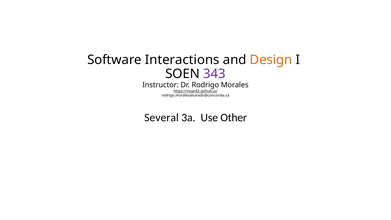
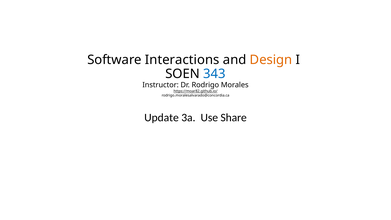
343 colour: purple -> blue
Several: Several -> Update
Other: Other -> Share
